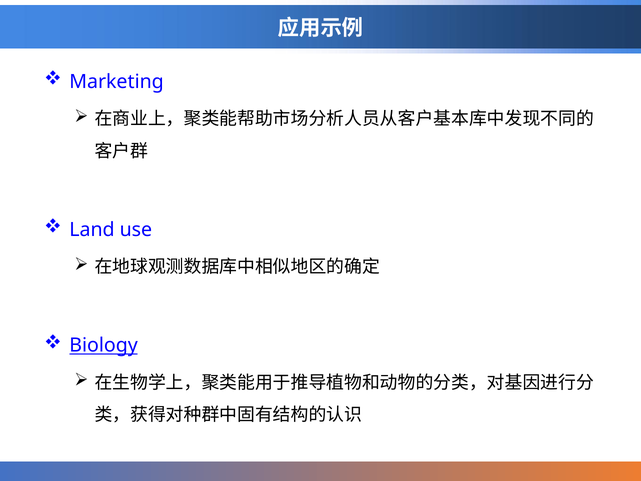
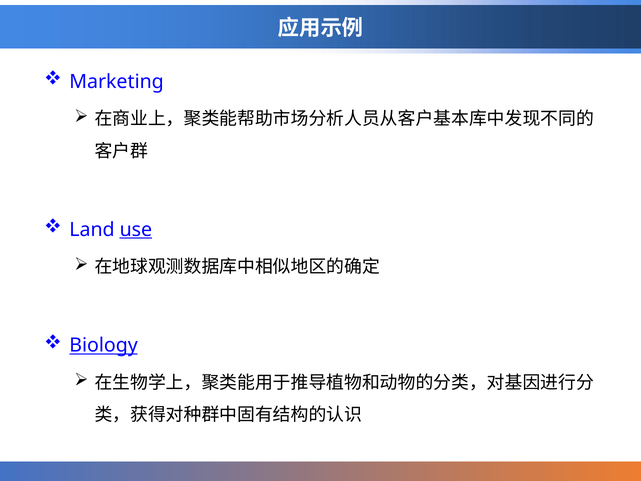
use underline: none -> present
